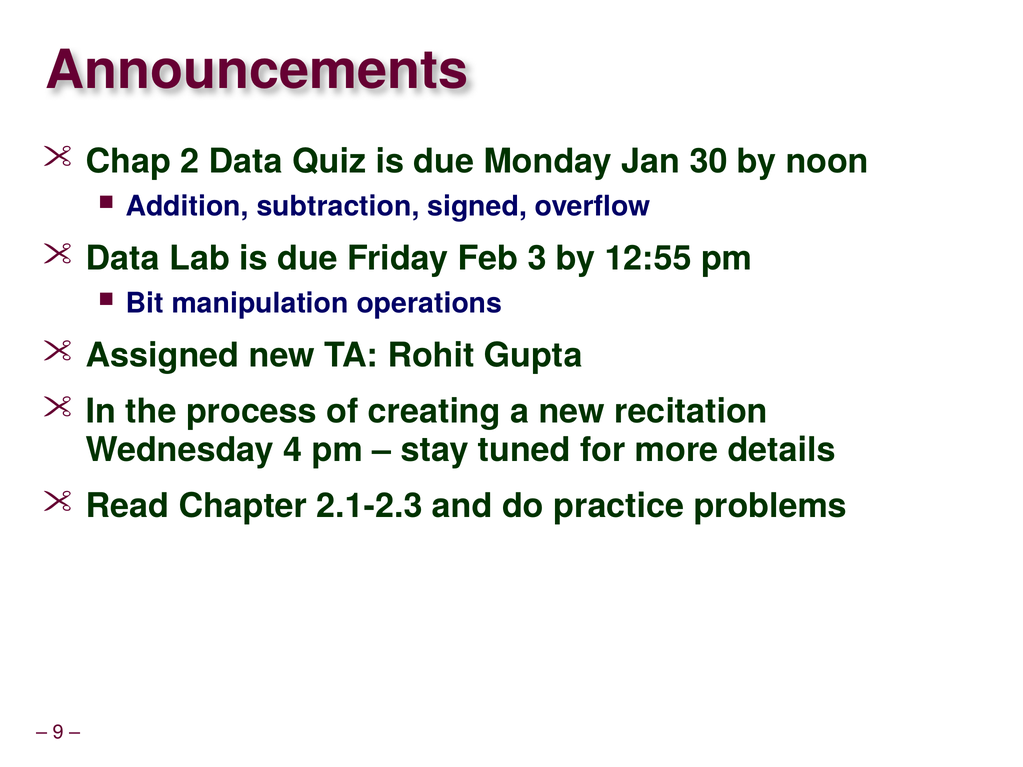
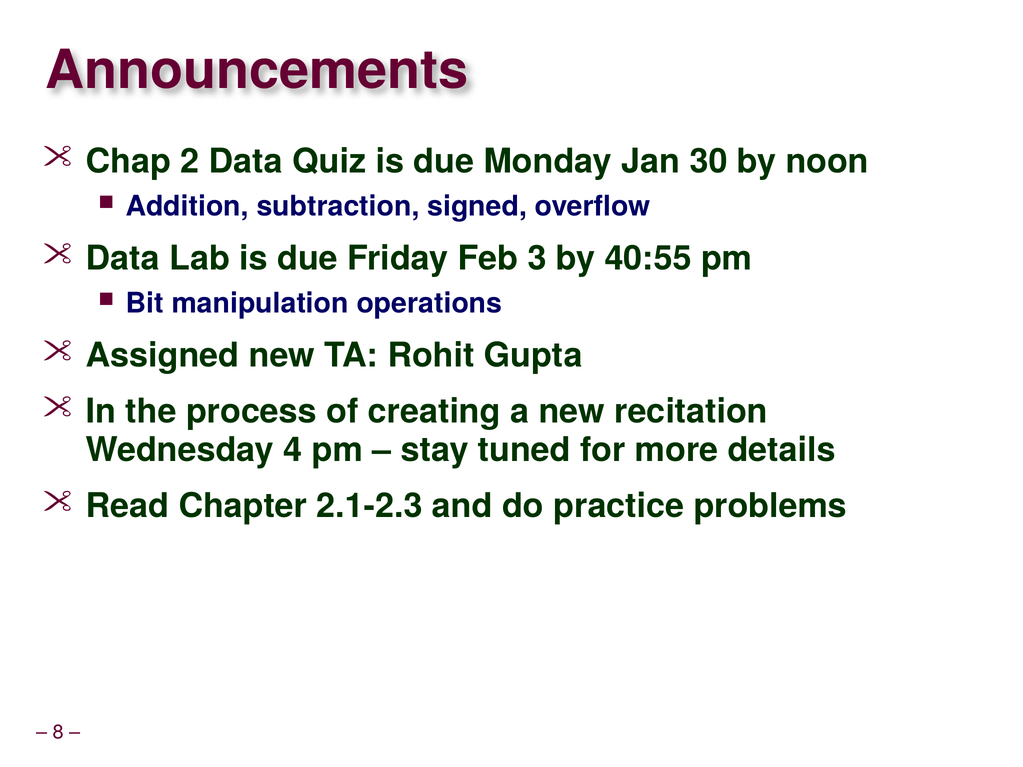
12:55: 12:55 -> 40:55
9: 9 -> 8
